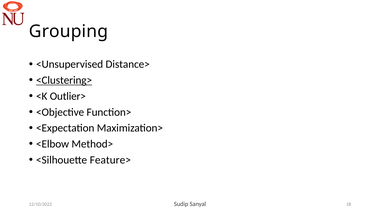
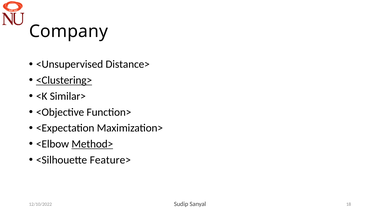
Grouping: Grouping -> Company
Outlier>: Outlier> -> Similar>
Method> underline: none -> present
